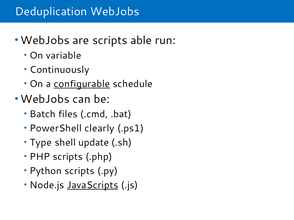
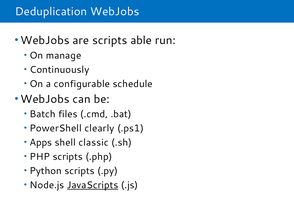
variable: variable -> manage
configurable underline: present -> none
Type: Type -> Apps
update: update -> classic
